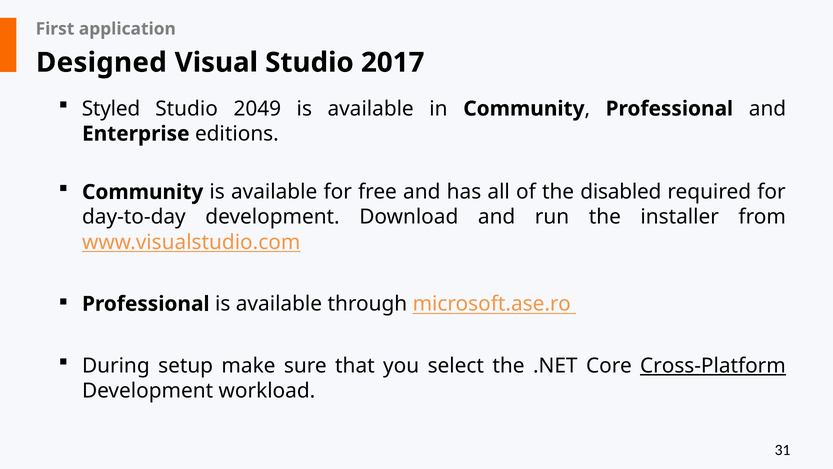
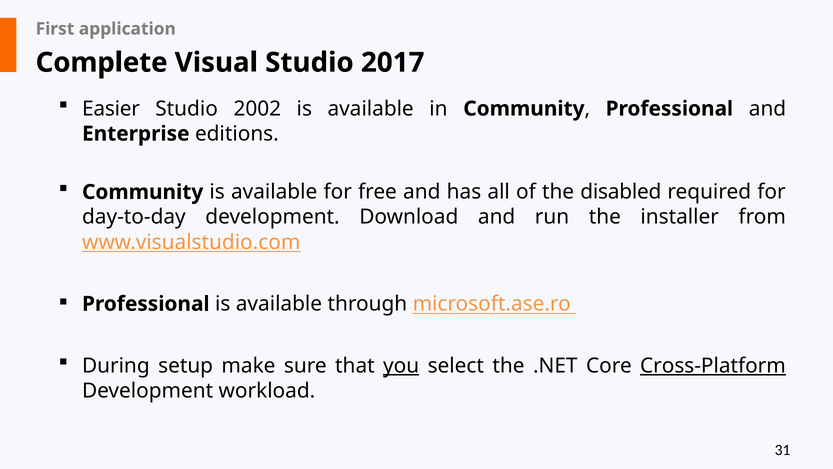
Designed: Designed -> Complete
Styled: Styled -> Easier
2049: 2049 -> 2002
you underline: none -> present
